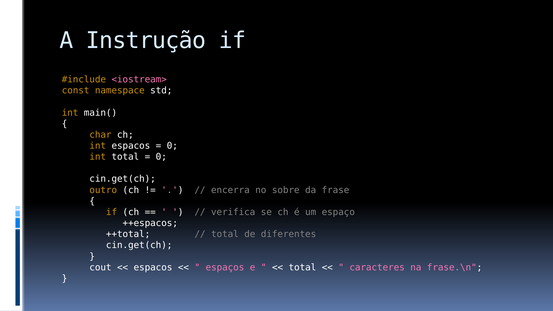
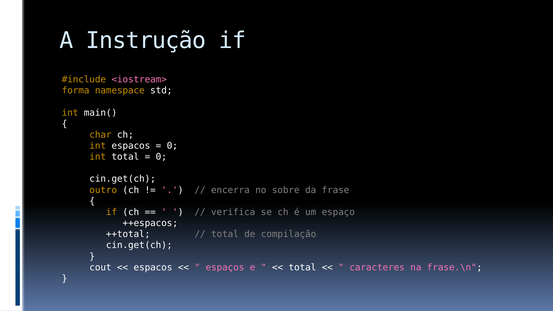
const: const -> forma
diferentes: diferentes -> compilação
